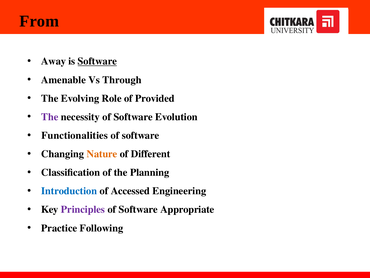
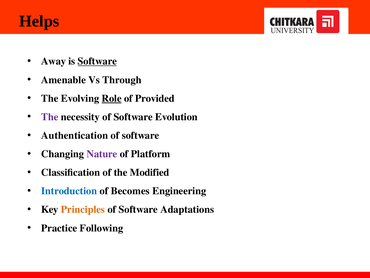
From: From -> Helps
Role underline: none -> present
Functionalities: Functionalities -> Authentication
Nature colour: orange -> purple
Different: Different -> Platform
Planning: Planning -> Modified
Accessed: Accessed -> Becomes
Principles colour: purple -> orange
Appropriate: Appropriate -> Adaptations
